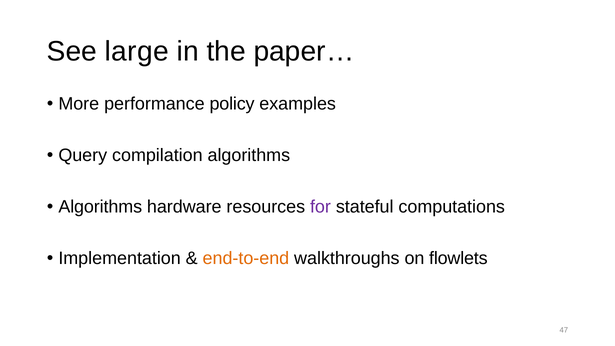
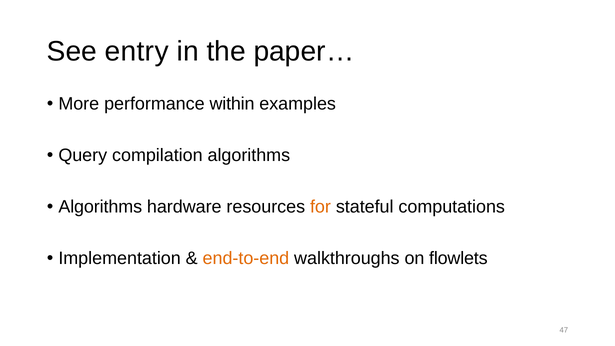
large: large -> entry
policy: policy -> within
for colour: purple -> orange
